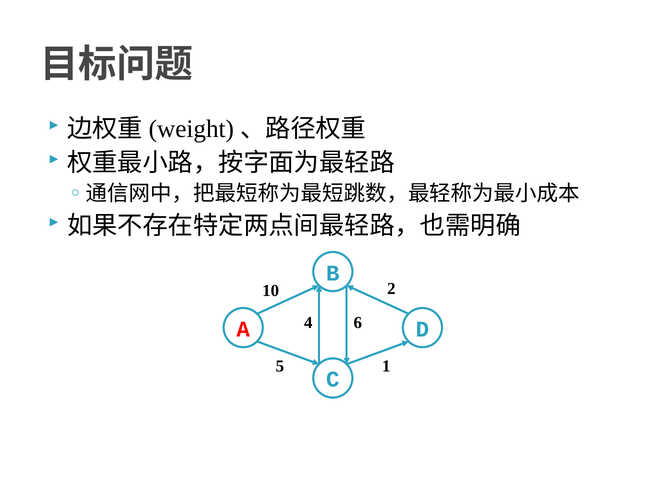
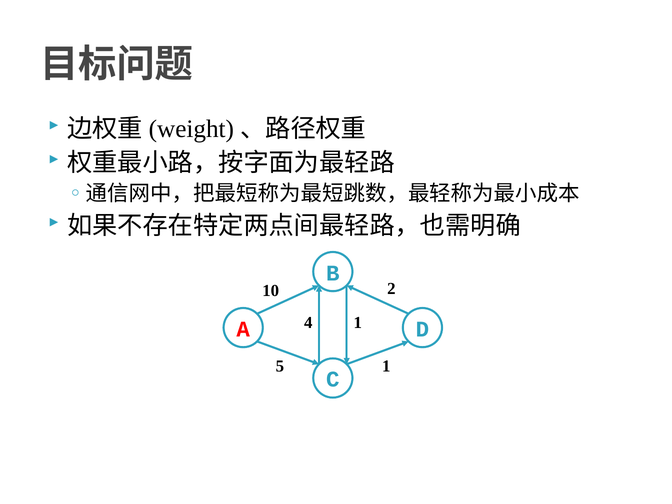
4 6: 6 -> 1
